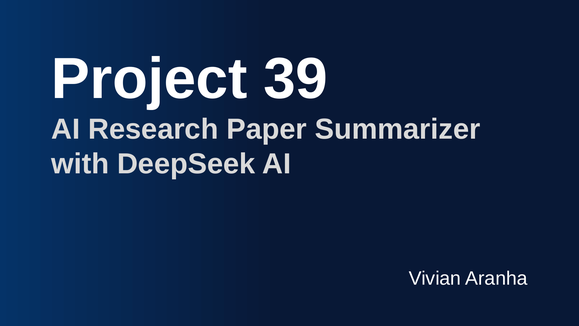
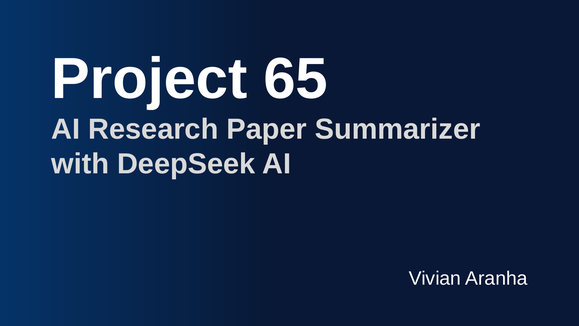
39: 39 -> 65
